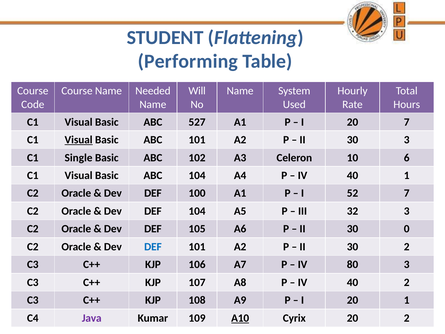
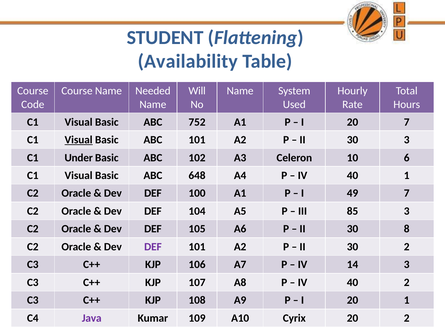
Performing: Performing -> Availability
527: 527 -> 752
Single: Single -> Under
ABC 104: 104 -> 648
52: 52 -> 49
32: 32 -> 85
0: 0 -> 8
DEF at (153, 247) colour: blue -> purple
80: 80 -> 14
A10 underline: present -> none
